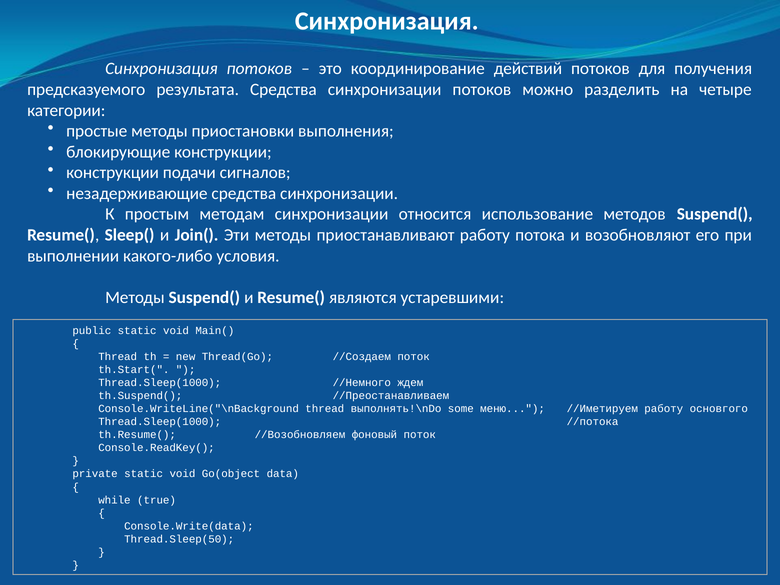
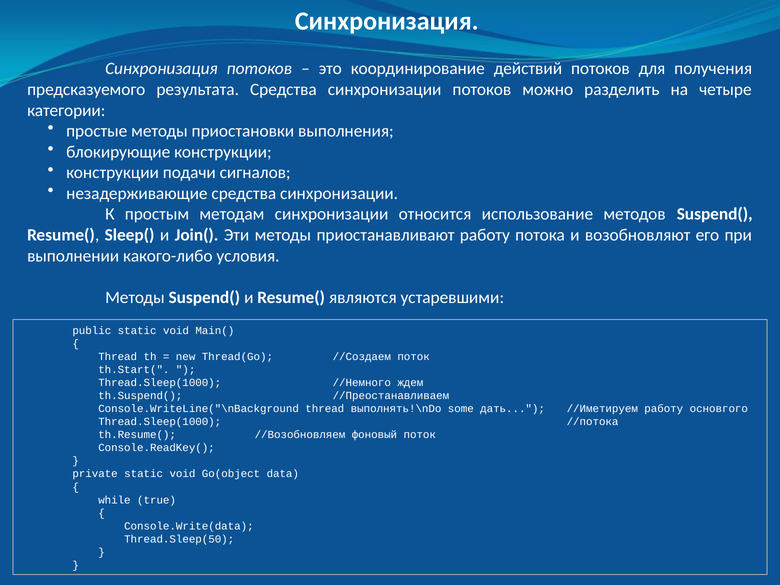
меню: меню -> дать
